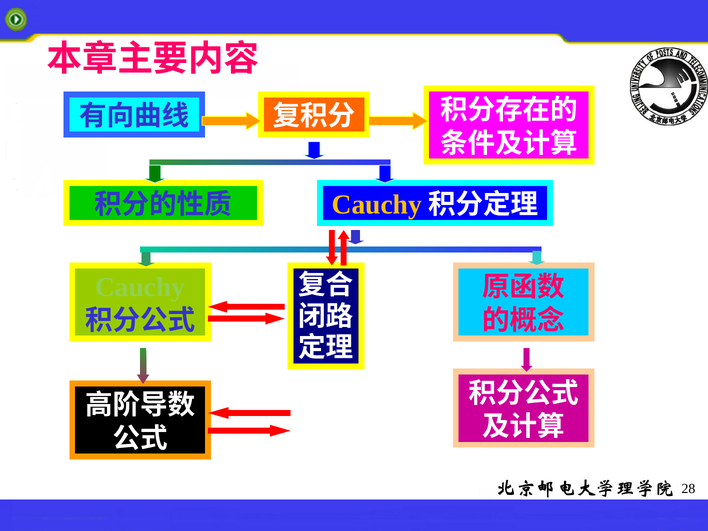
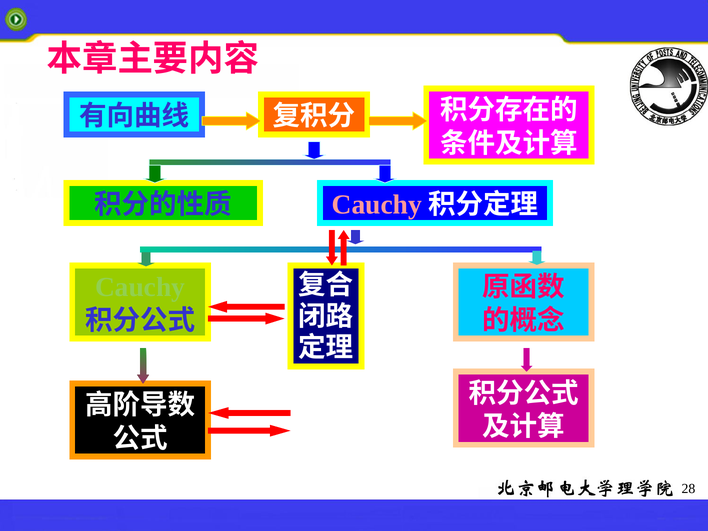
Cauchy at (377, 205) colour: yellow -> pink
